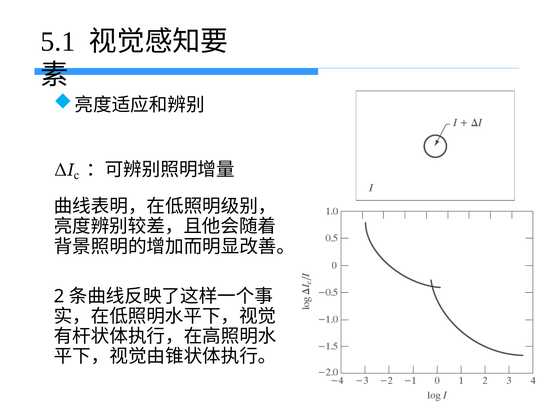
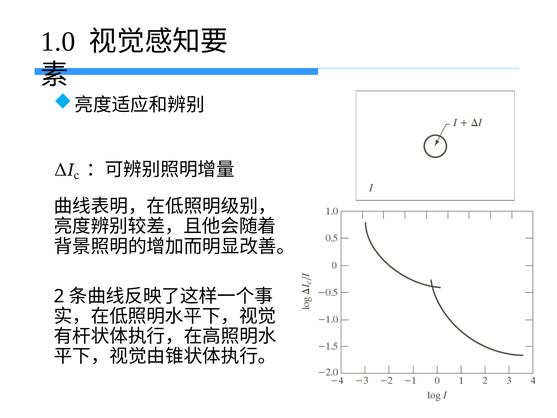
5.1: 5.1 -> 1.0
